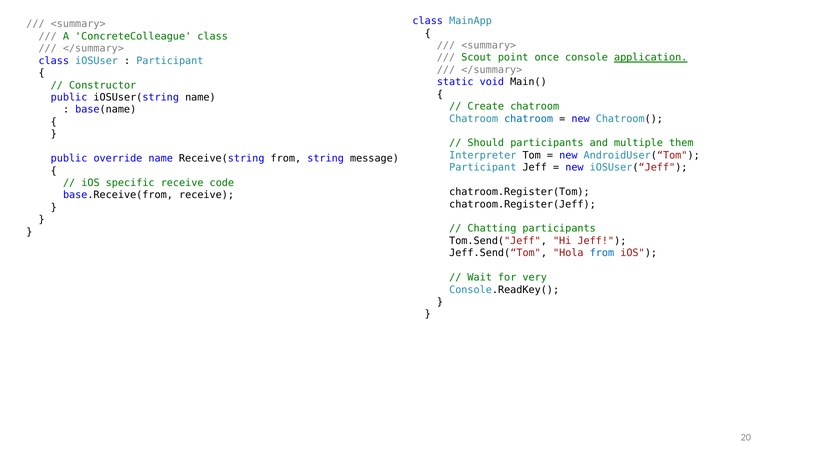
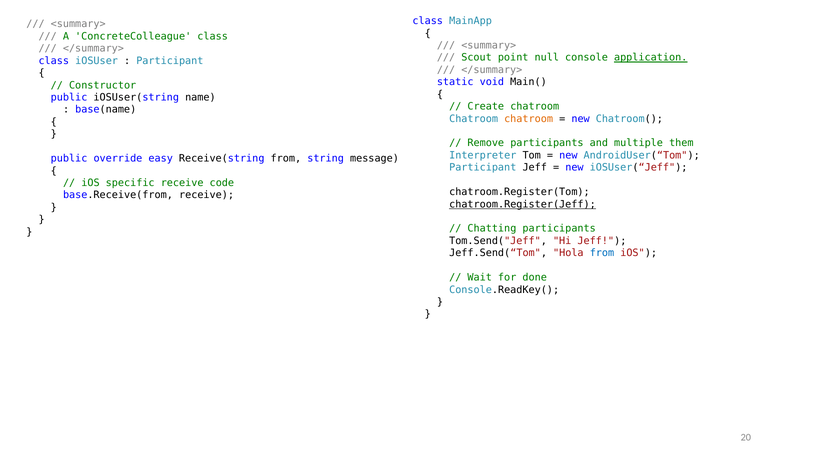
once: once -> null
chatroom at (529, 119) colour: blue -> orange
Should: Should -> Remove
override name: name -> easy
chatroom.Register(Jeff underline: none -> present
very: very -> done
